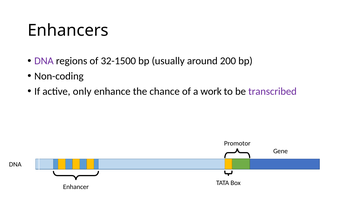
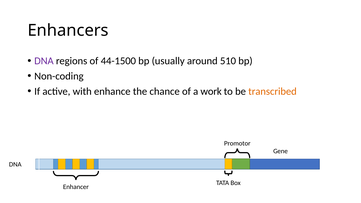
32-1500: 32-1500 -> 44-1500
200: 200 -> 510
only: only -> with
transcribed colour: purple -> orange
